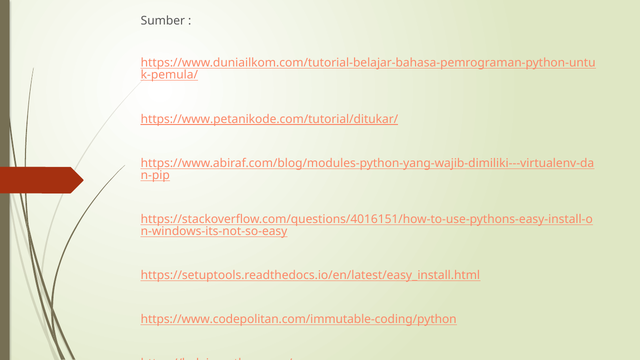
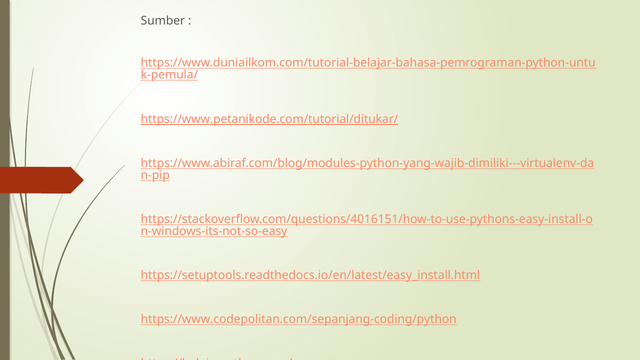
https://www.codepolitan.com/immutable-coding/python: https://www.codepolitan.com/immutable-coding/python -> https://www.codepolitan.com/sepanjang-coding/python
